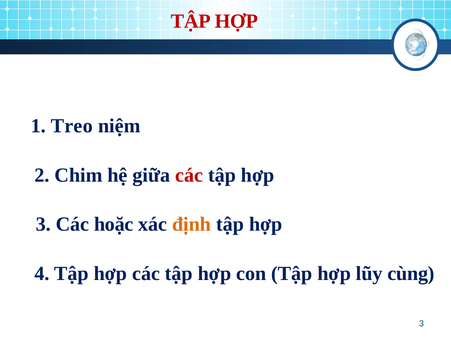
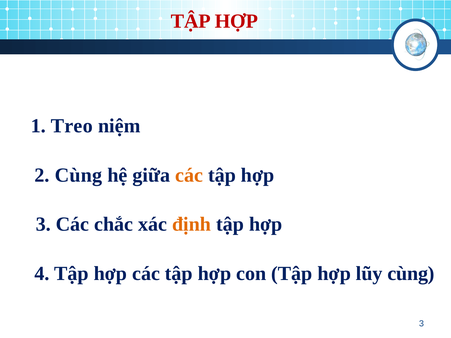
2 Chim: Chim -> Cùng
các at (189, 175) colour: red -> orange
hoặc: hoặc -> chắc
